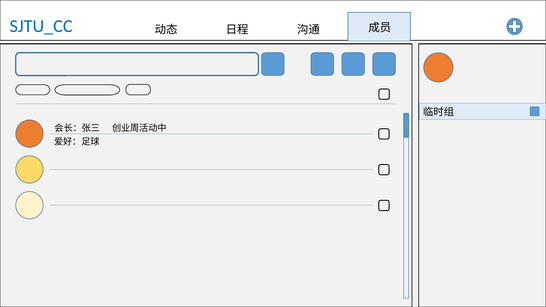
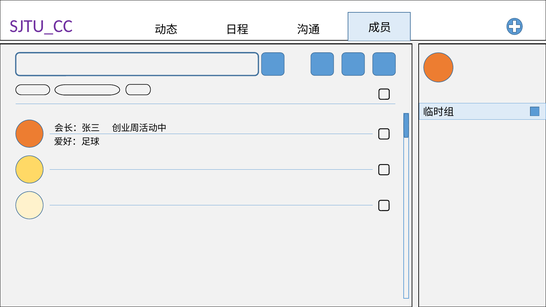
SJTU_CC colour: blue -> purple
